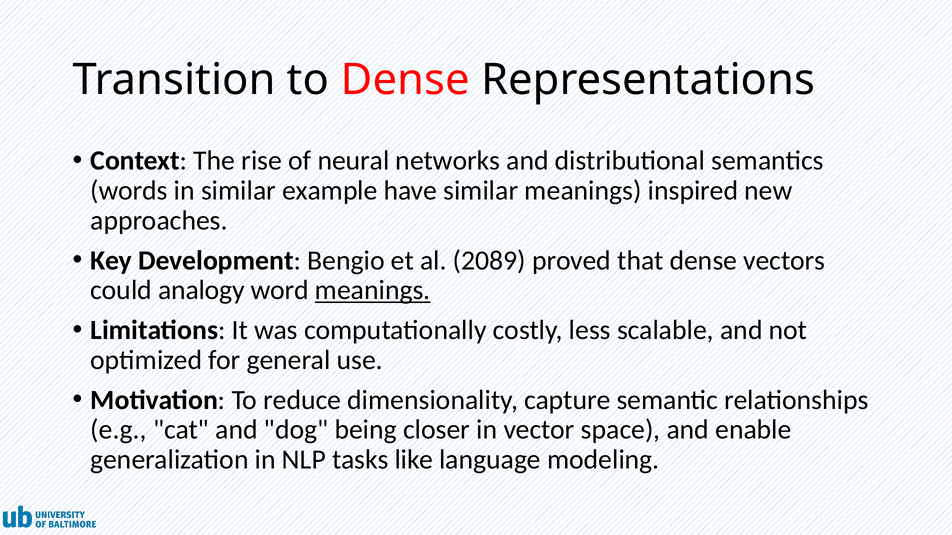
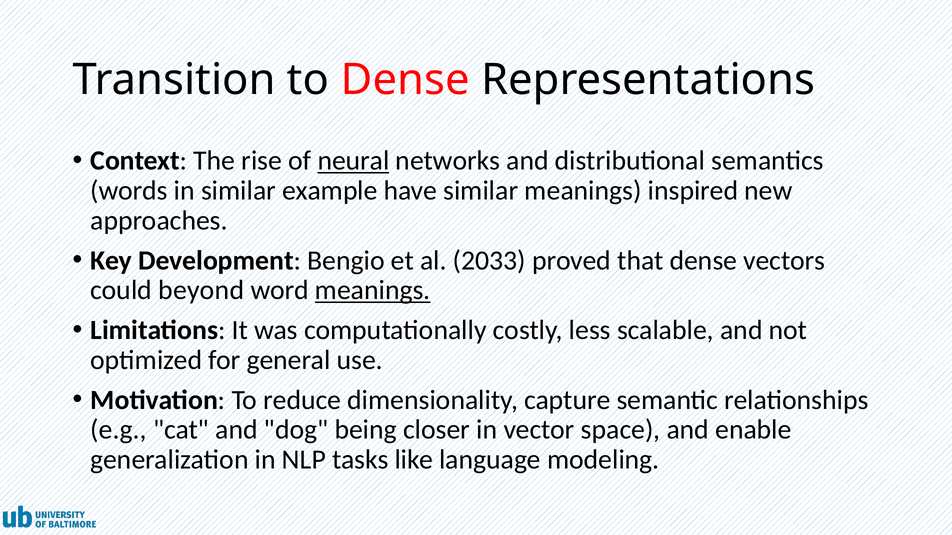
neural underline: none -> present
2089: 2089 -> 2033
analogy: analogy -> beyond
